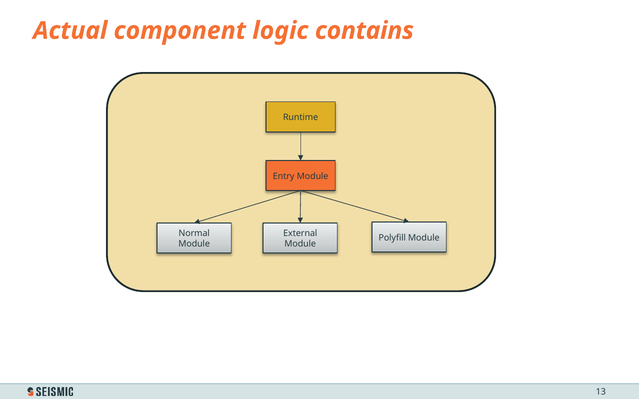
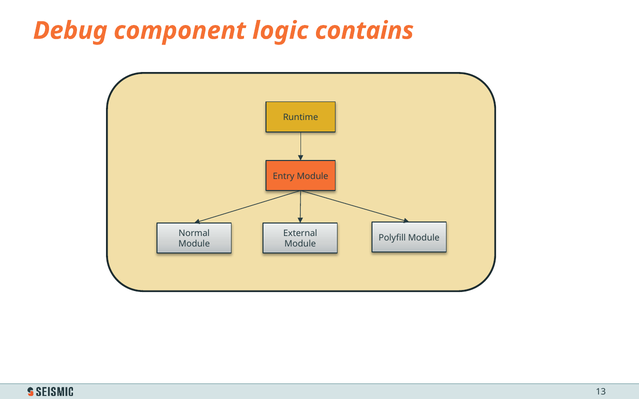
Actual: Actual -> Debug
